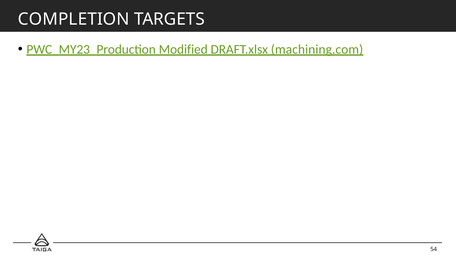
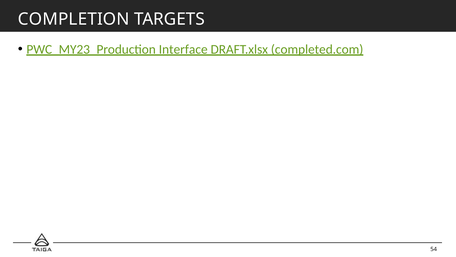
Modified: Modified -> Interface
machining.com: machining.com -> completed.com
